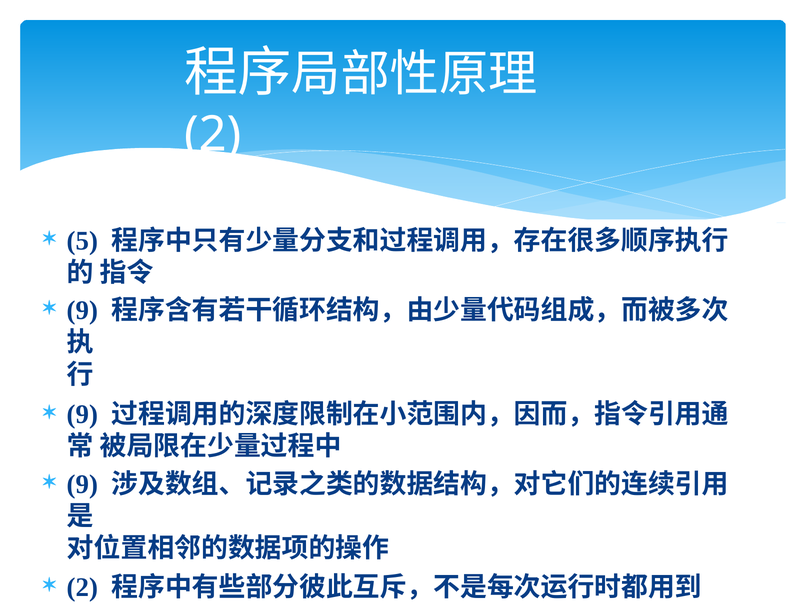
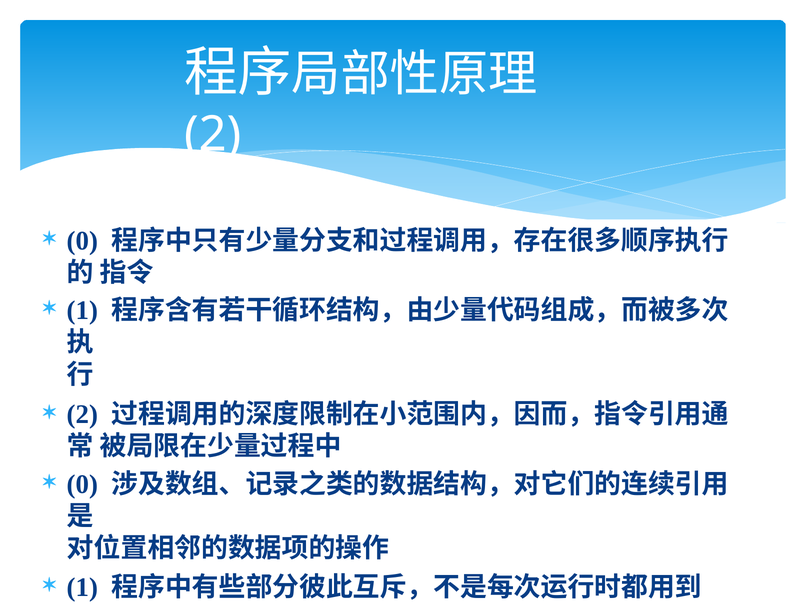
5 at (82, 241): 5 -> 0
9 at (82, 310): 9 -> 1
9 at (82, 414): 9 -> 2
9 at (82, 484): 9 -> 0
2 at (82, 587): 2 -> 1
